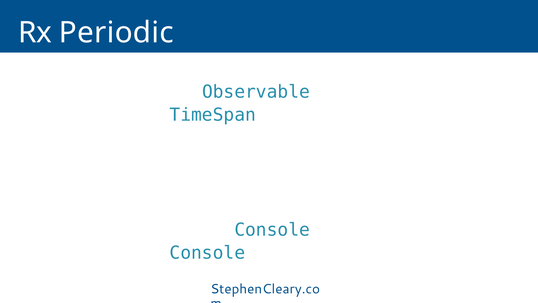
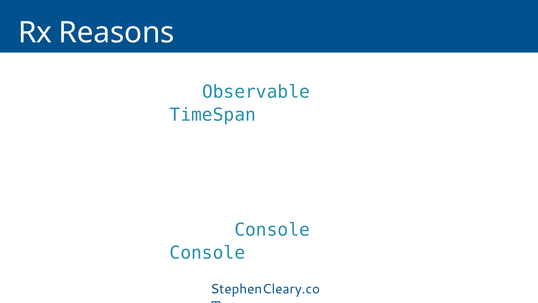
Periodic: Periodic -> Reasons
